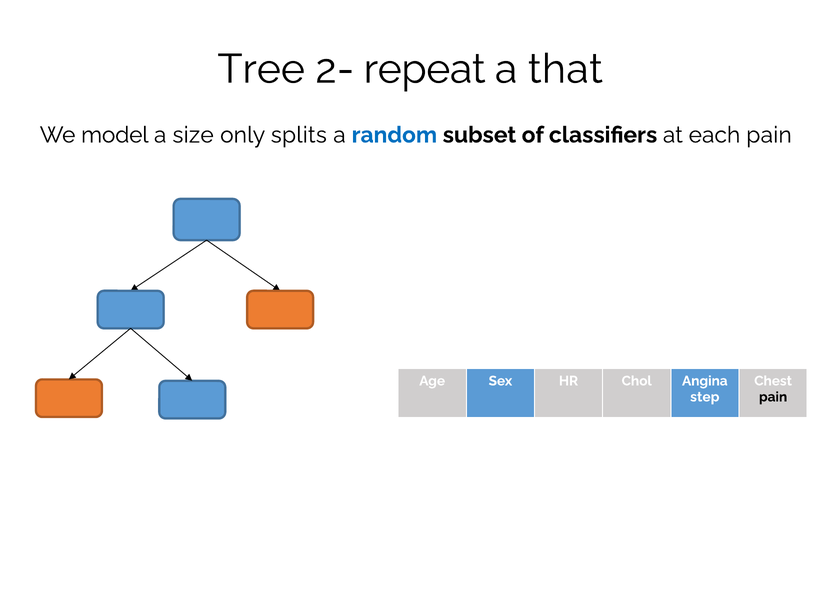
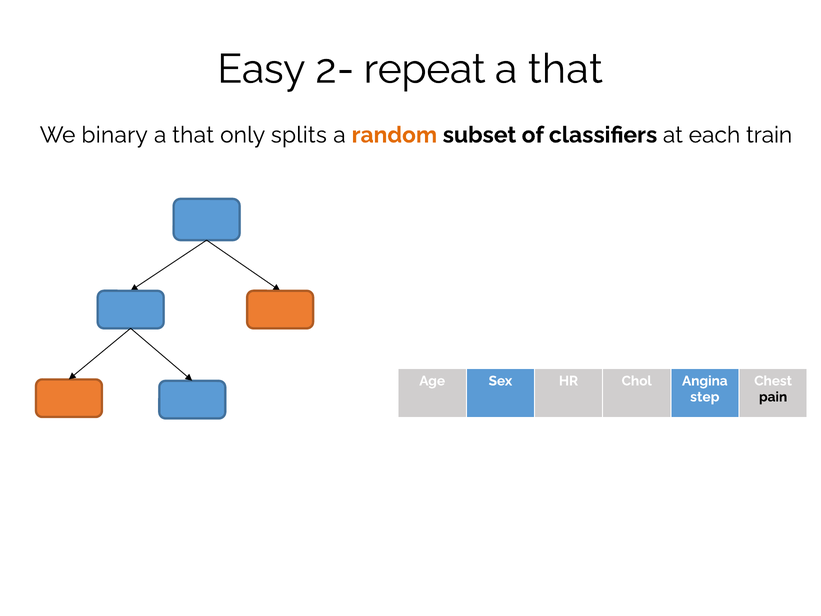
Tree: Tree -> Easy
model: model -> binary
size at (193, 135): size -> that
random colour: blue -> orange
each pain: pain -> train
